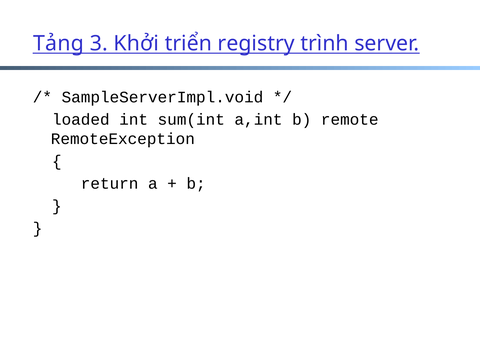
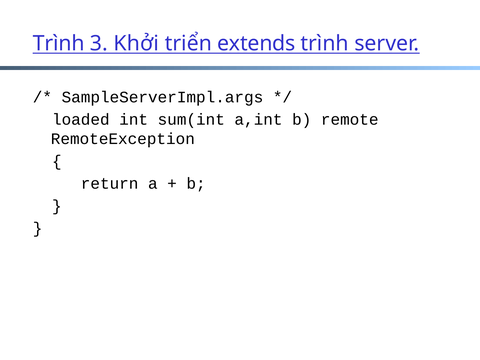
Tảng at (58, 43): Tảng -> Trình
registry: registry -> extends
SampleServerImpl.void: SampleServerImpl.void -> SampleServerImpl.args
